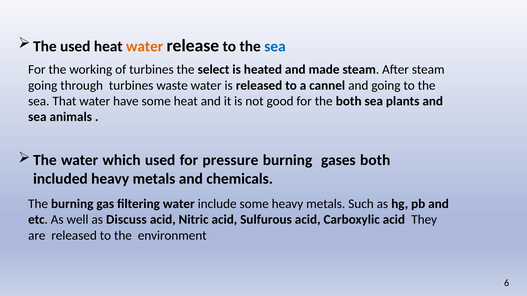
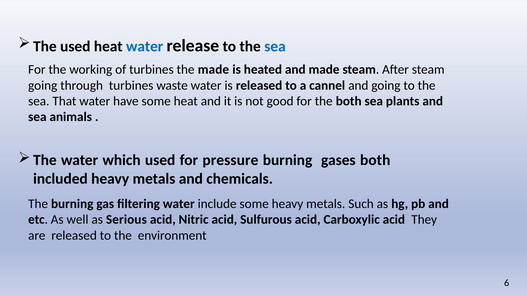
water at (145, 46) colour: orange -> blue
the select: select -> made
Discuss: Discuss -> Serious
